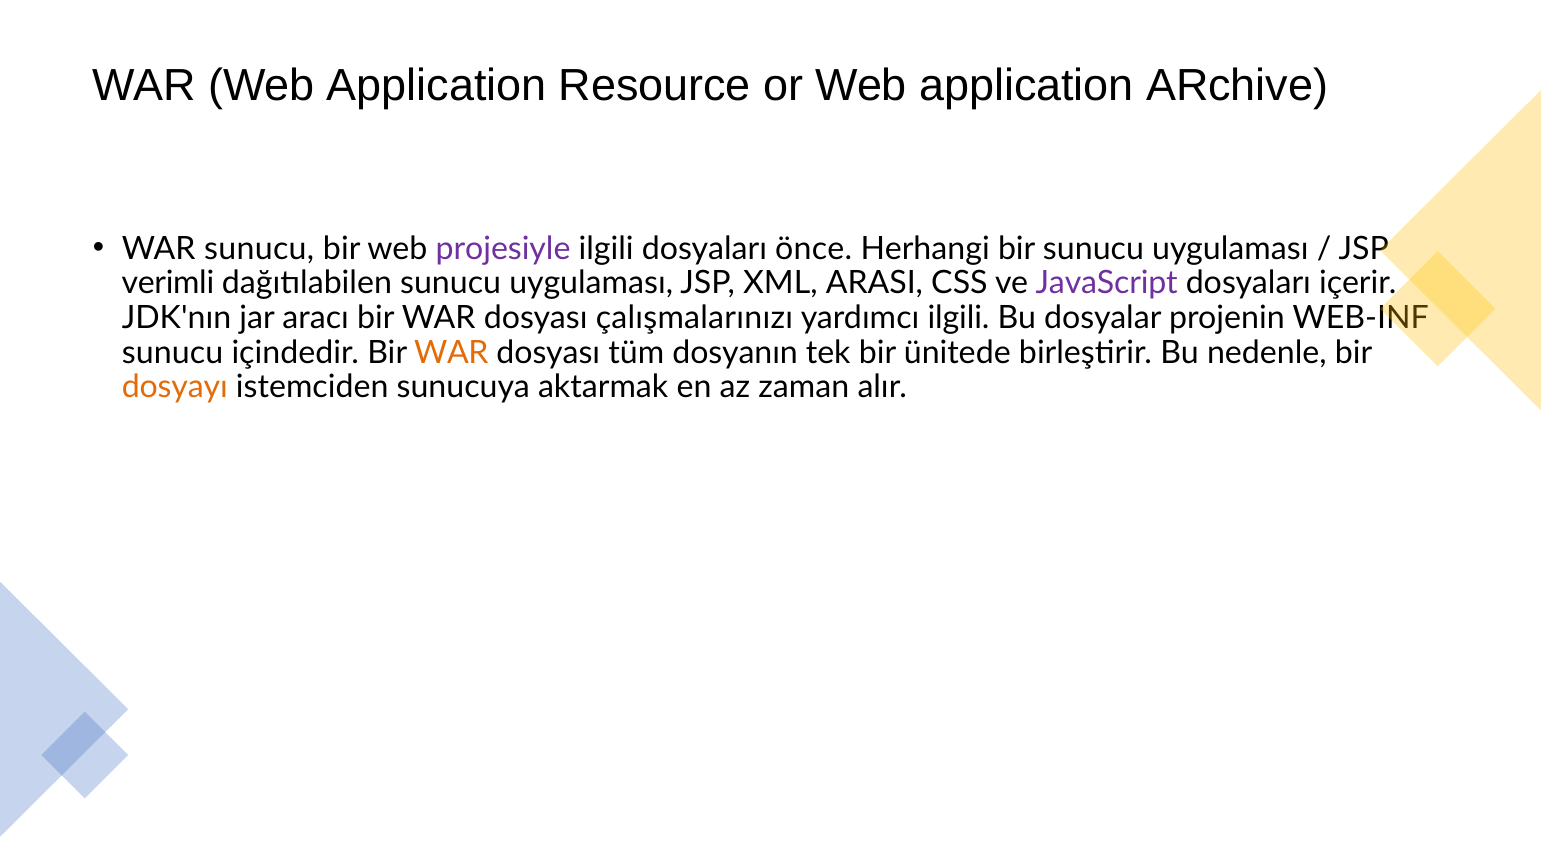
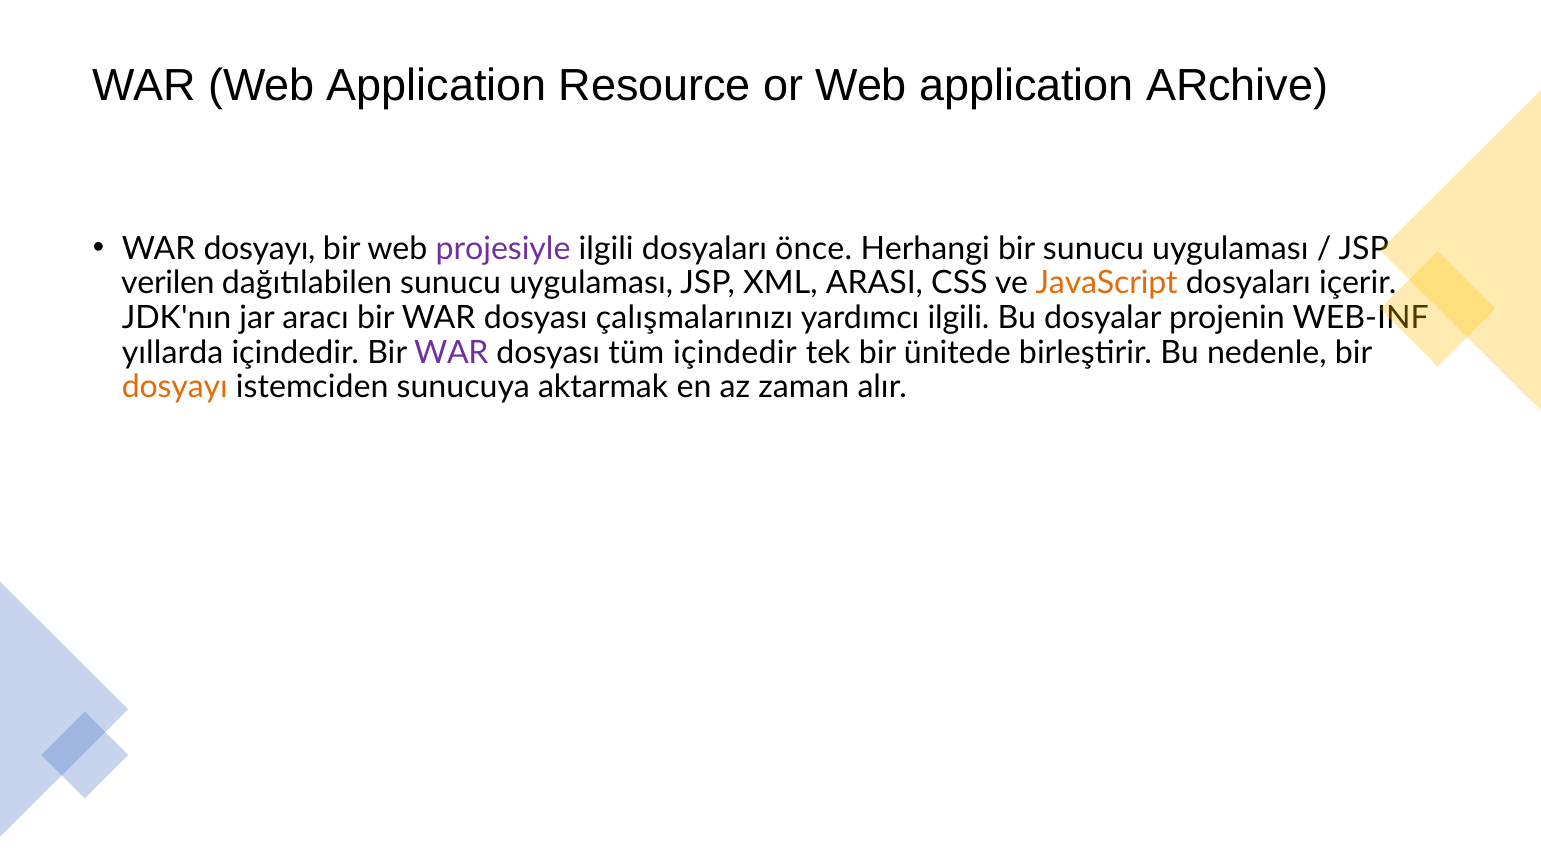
WAR sunucu: sunucu -> dosyayı
verimli: verimli -> verilen
JavaScript colour: purple -> orange
sunucu at (173, 353): sunucu -> yıllarda
WAR at (451, 353) colour: orange -> purple
tüm dosyanın: dosyanın -> içindedir
